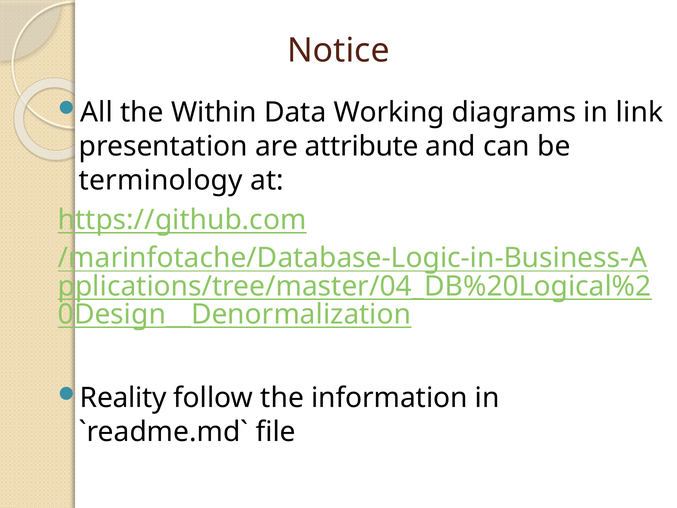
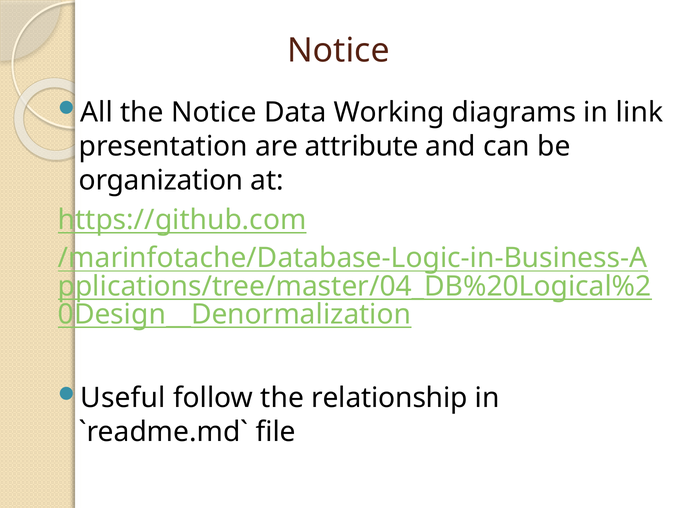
the Within: Within -> Notice
terminology: terminology -> organization
Reality: Reality -> Useful
information: information -> relationship
